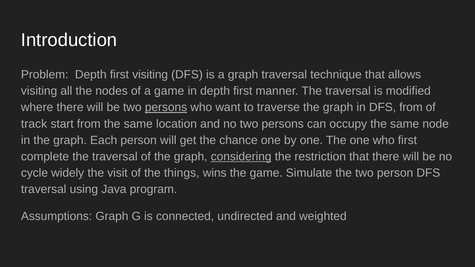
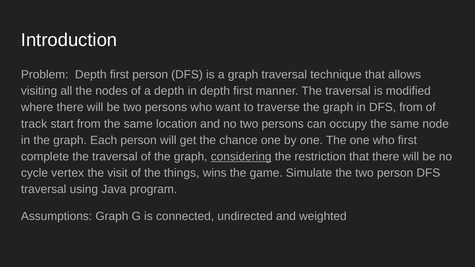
first visiting: visiting -> person
a game: game -> depth
persons at (166, 107) underline: present -> none
widely: widely -> vertex
